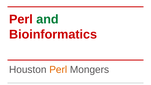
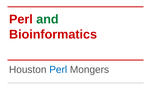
Perl at (58, 70) colour: orange -> blue
